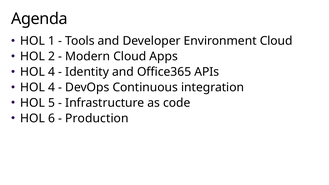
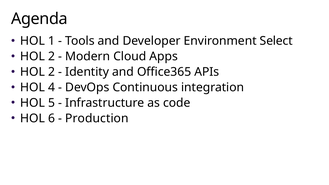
Environment Cloud: Cloud -> Select
4 at (52, 72): 4 -> 2
